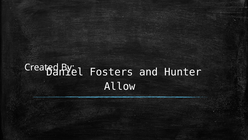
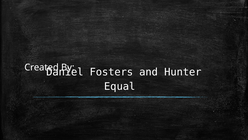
Allow: Allow -> Equal
